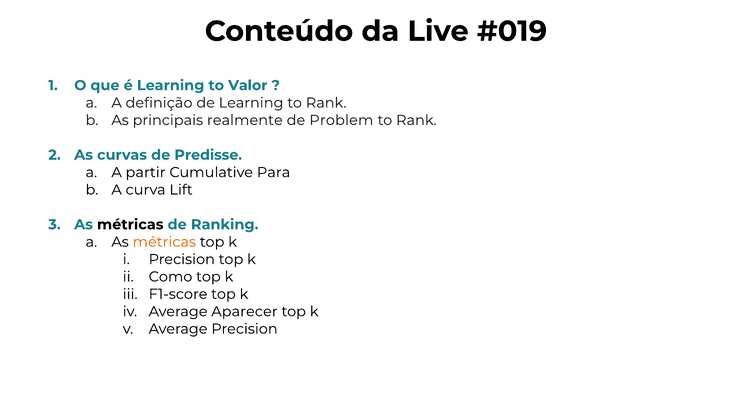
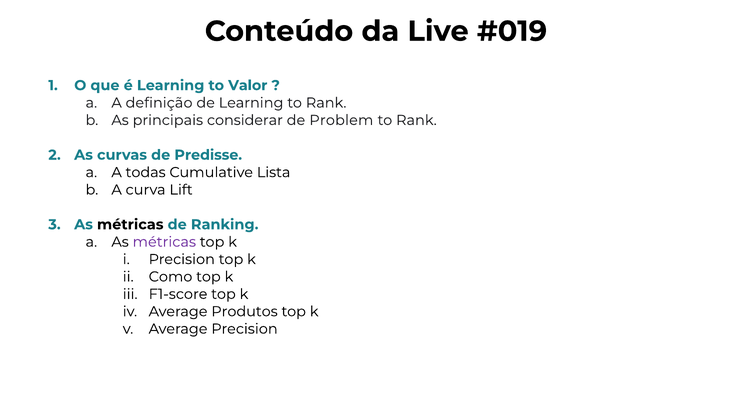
realmente: realmente -> considerar
partir: partir -> todas
Para: Para -> Lista
métricas at (164, 242) colour: orange -> purple
Aparecer: Aparecer -> Produtos
